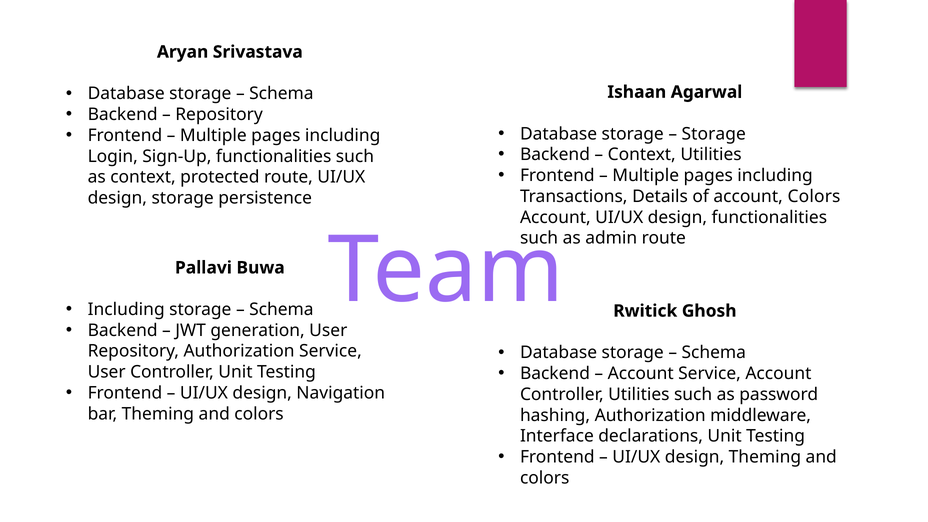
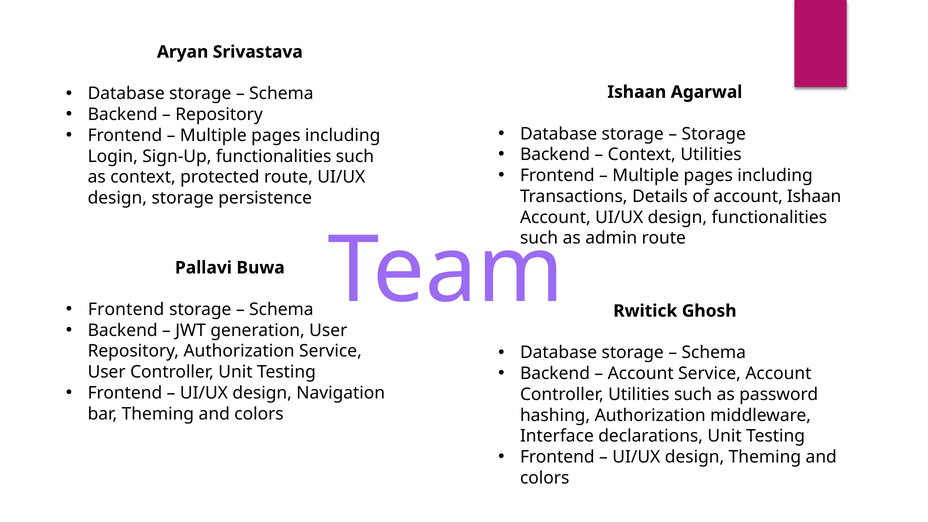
account Colors: Colors -> Ishaan
Including at (126, 309): Including -> Frontend
